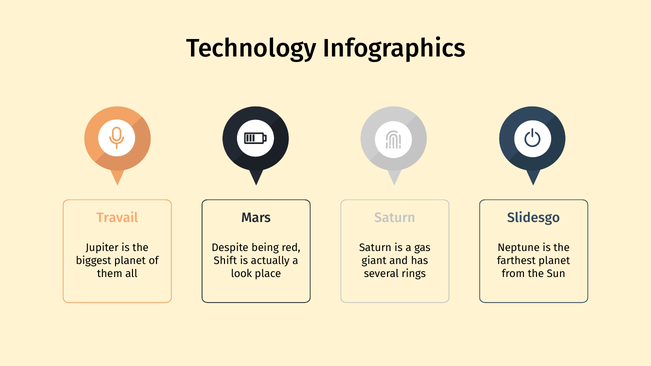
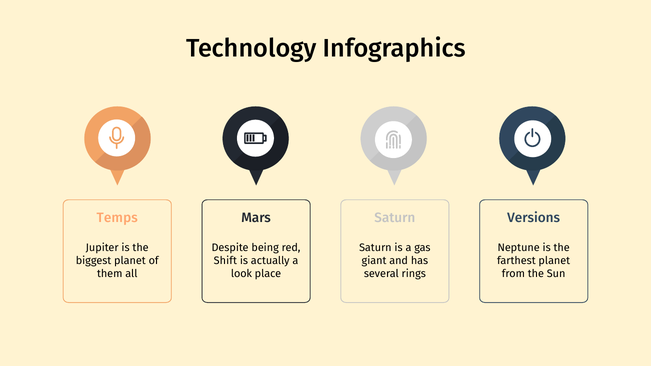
Travail: Travail -> Temps
Slidesgo: Slidesgo -> Versions
